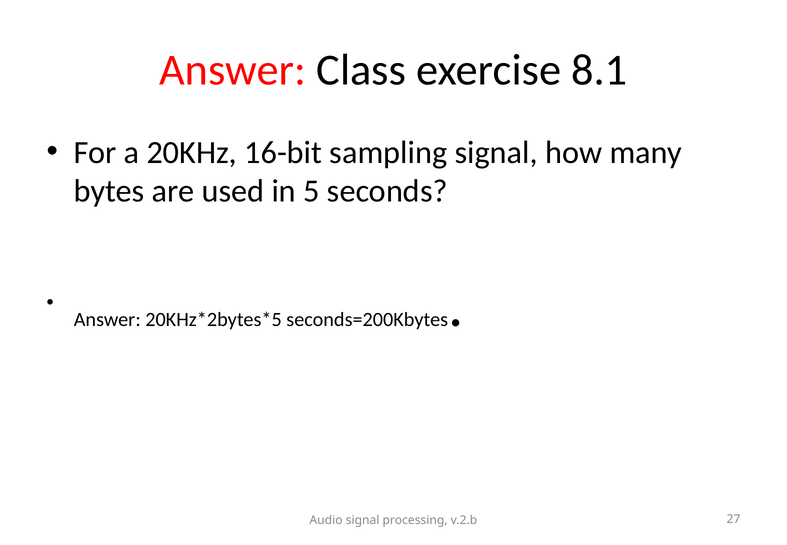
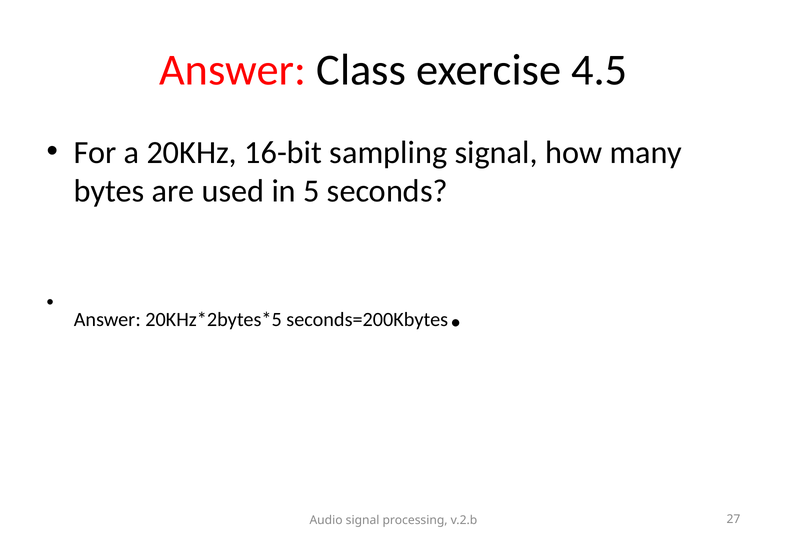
8.1: 8.1 -> 4.5
